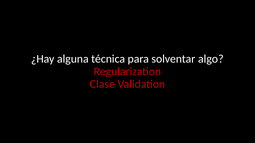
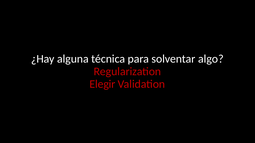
Clase: Clase -> Elegir
